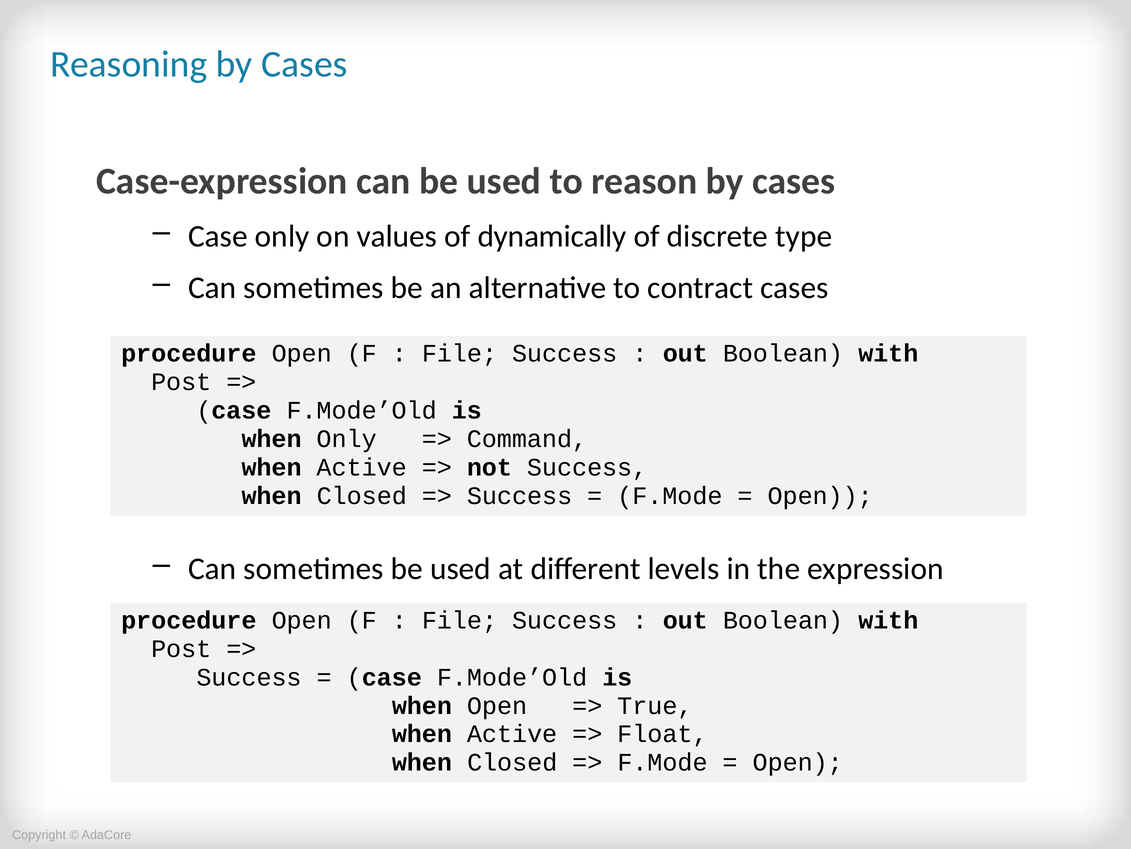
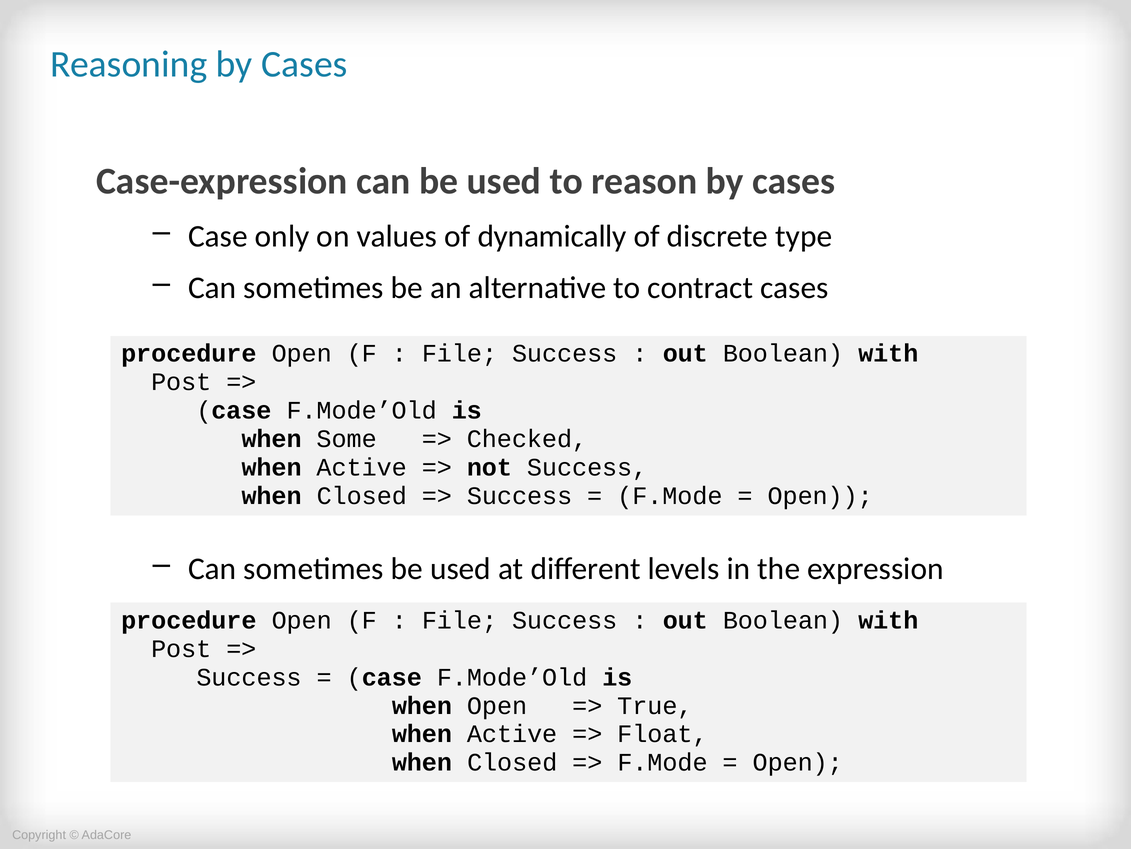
when Only: Only -> Some
Command: Command -> Checked
